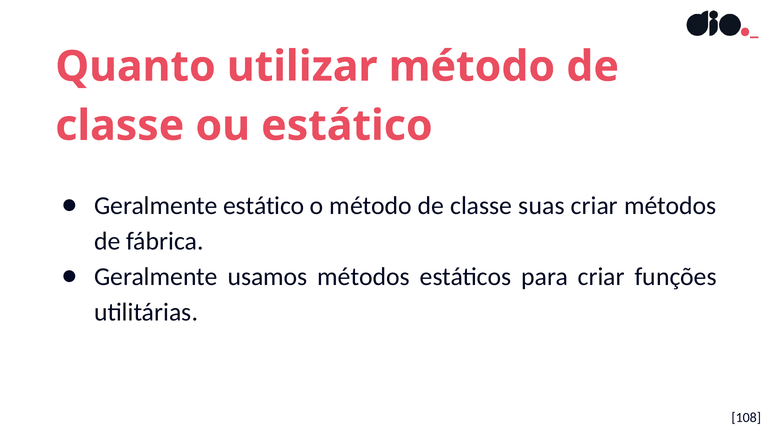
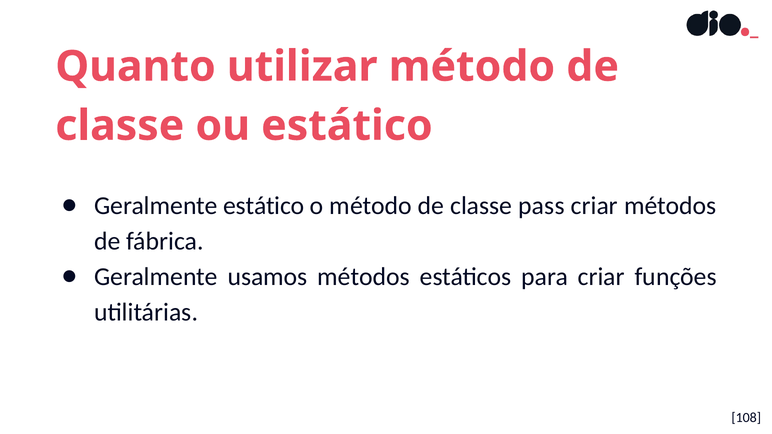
suas: suas -> pass
